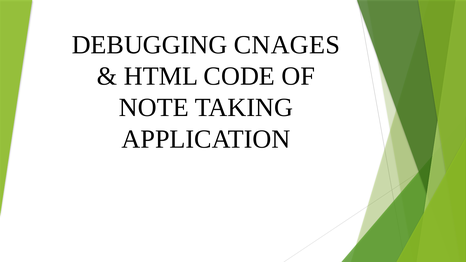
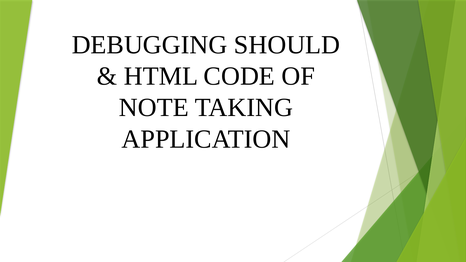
CNAGES: CNAGES -> SHOULD
